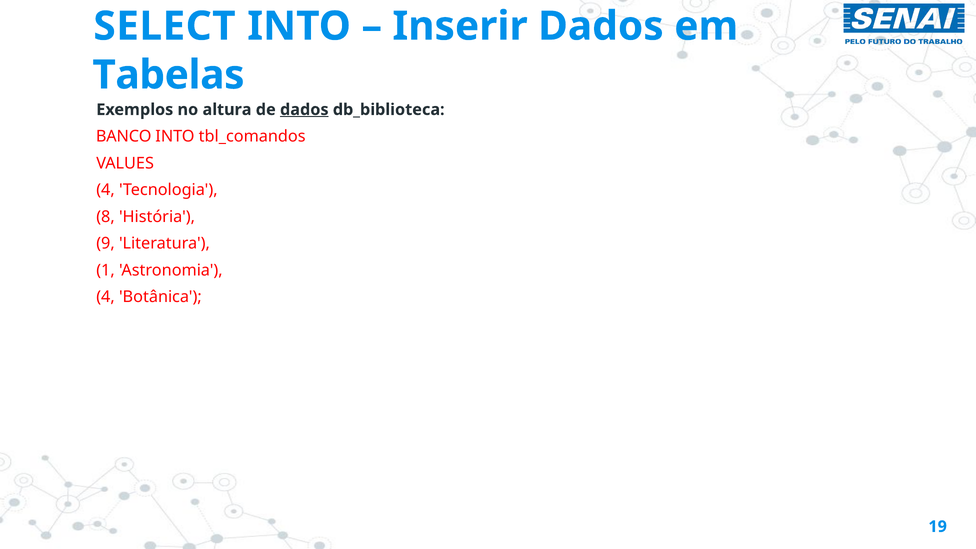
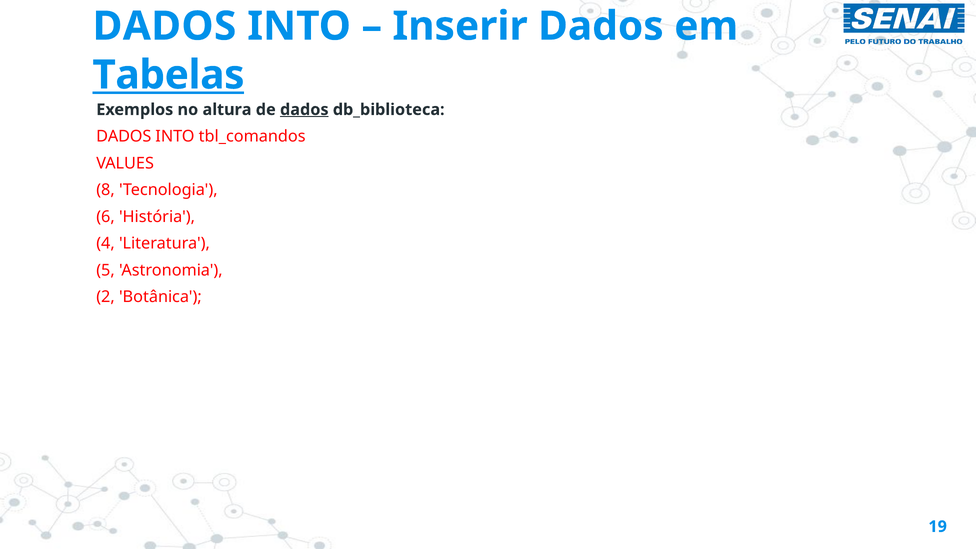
SELECT at (164, 26): SELECT -> DADOS
Tabelas underline: none -> present
BANCO at (124, 136): BANCO -> DADOS
4 at (106, 190): 4 -> 8
8: 8 -> 6
9: 9 -> 4
1: 1 -> 5
4 at (106, 297): 4 -> 2
